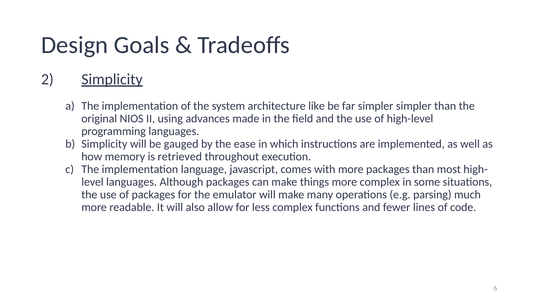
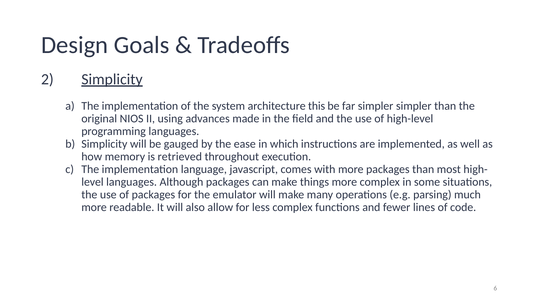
like: like -> this
